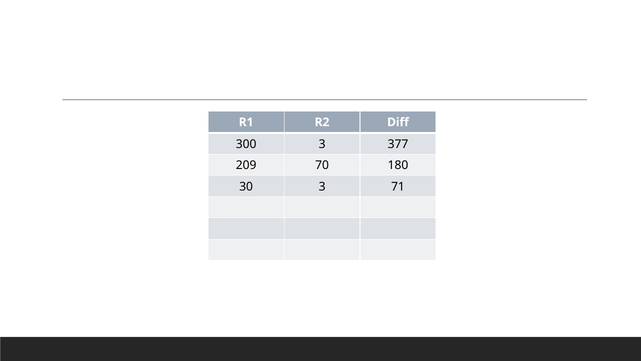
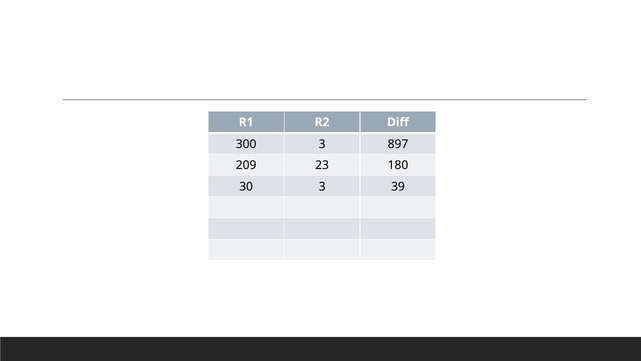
377: 377 -> 897
70: 70 -> 23
71: 71 -> 39
